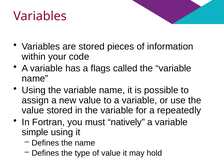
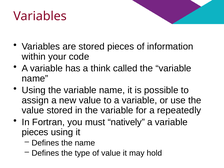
flags: flags -> think
simple at (35, 132): simple -> pieces
